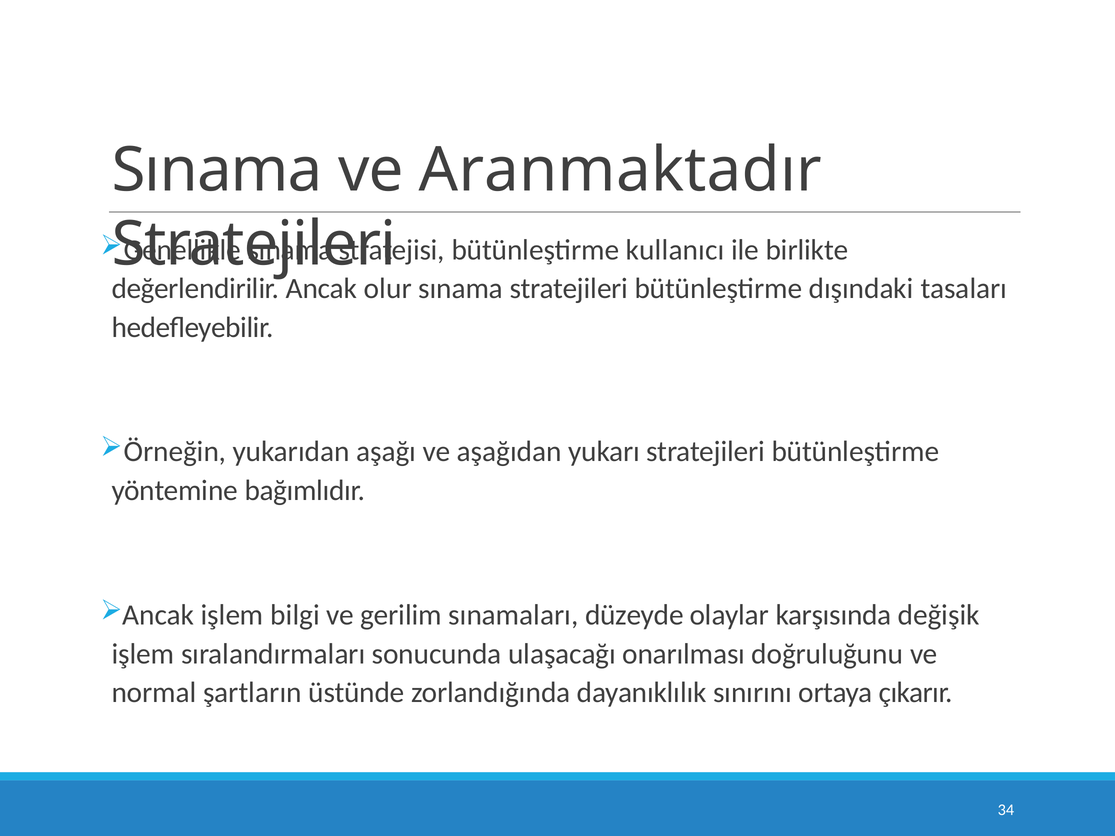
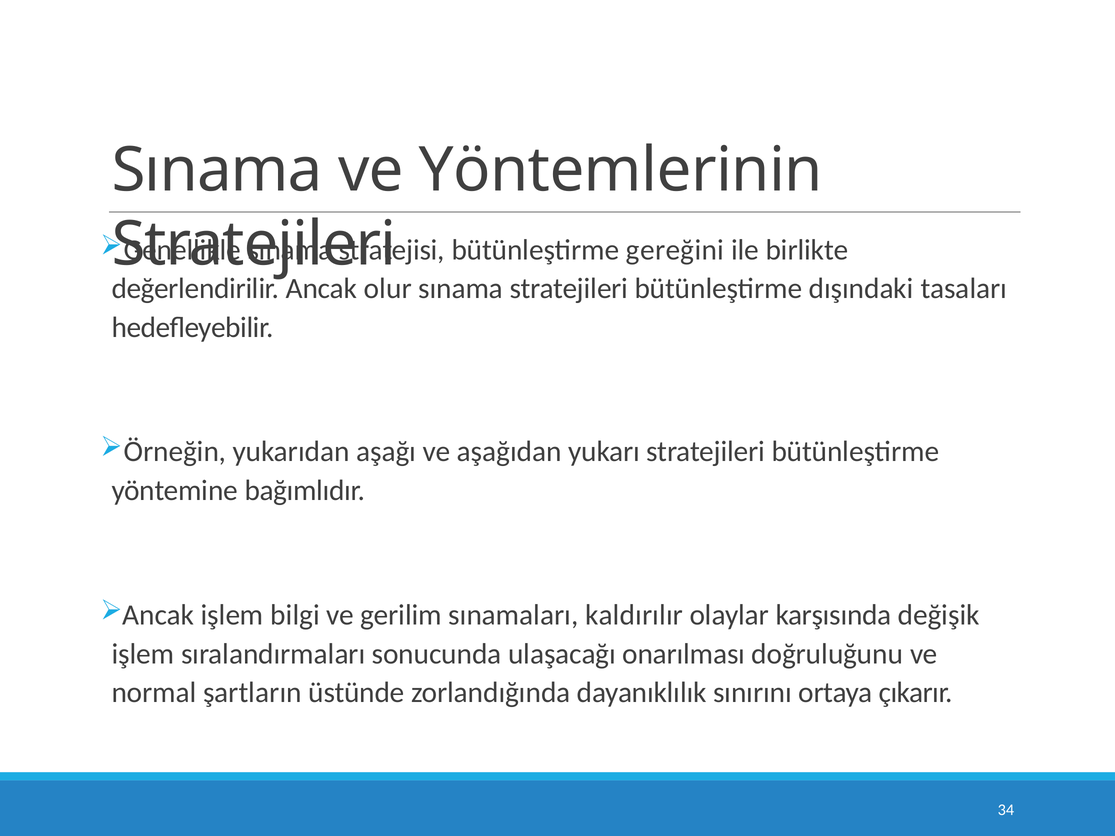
Aranmaktadır: Aranmaktadır -> Yöntemlerinin
kullanıcı: kullanıcı -> gereğini
düzeyde: düzeyde -> kaldırılır
